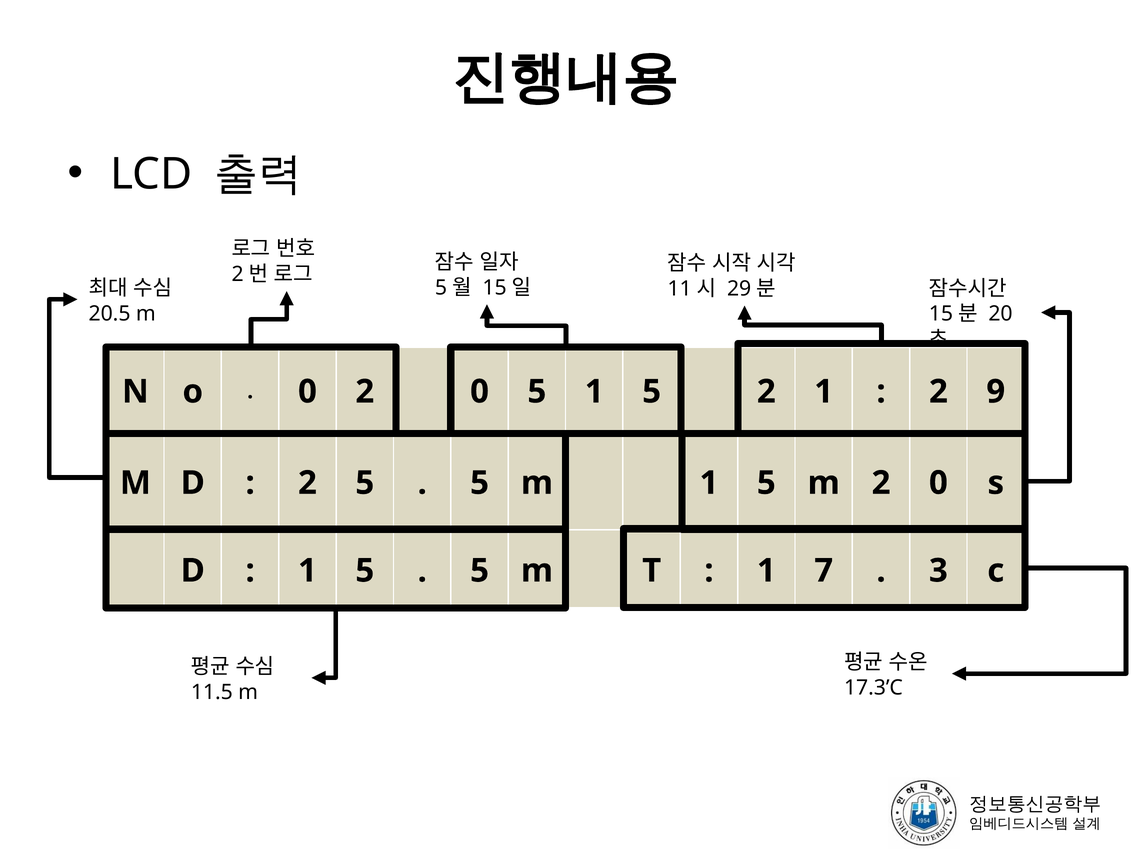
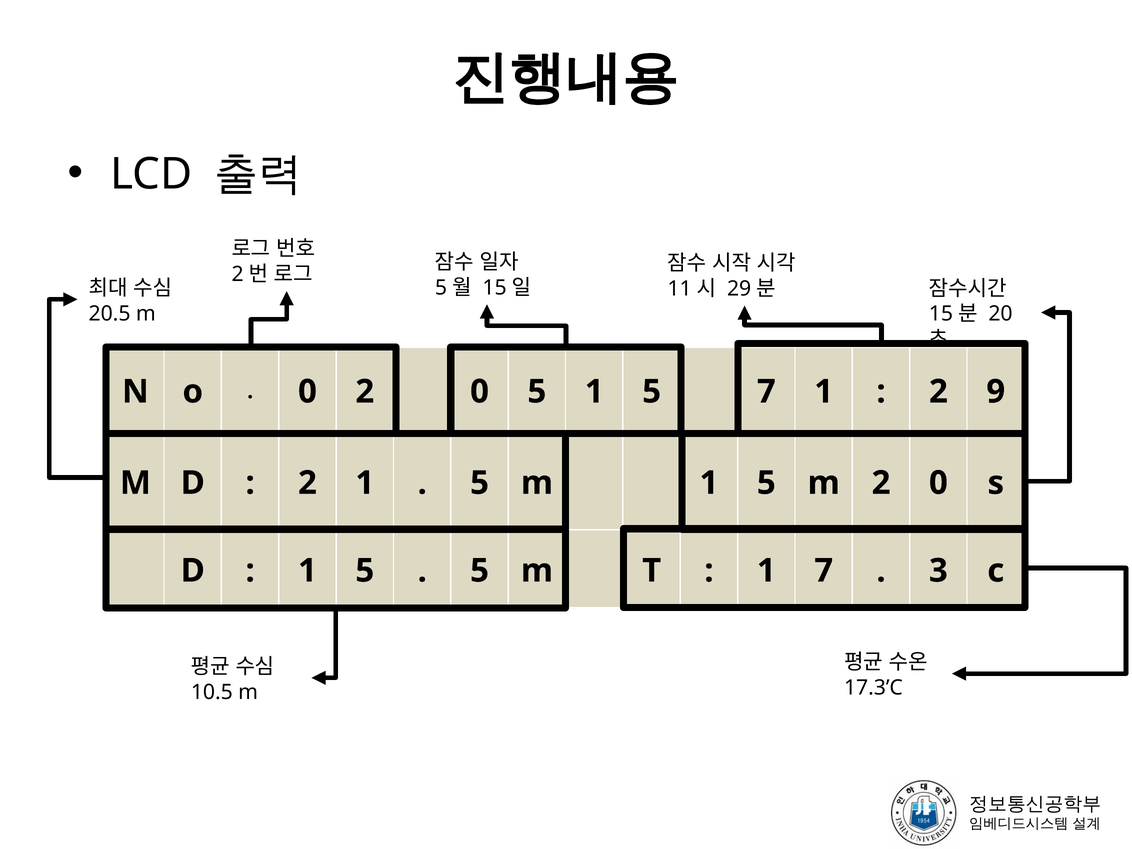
5 2: 2 -> 7
2 5: 5 -> 1
11.5: 11.5 -> 10.5
